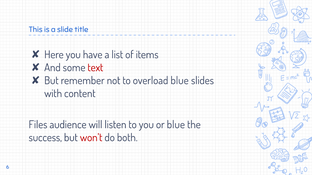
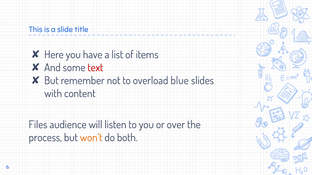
or blue: blue -> over
success: success -> process
won’t colour: red -> orange
